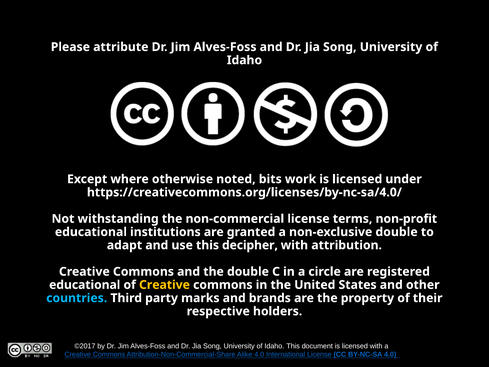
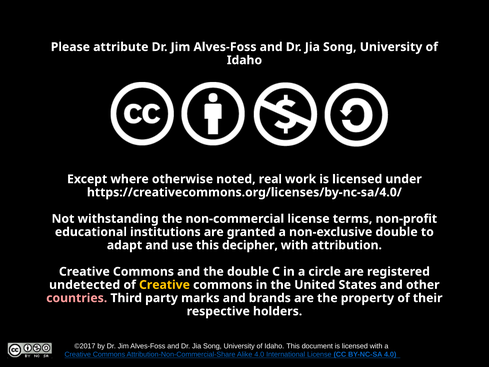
bits: bits -> real
educational at (85, 285): educational -> undetected
countries colour: light blue -> pink
